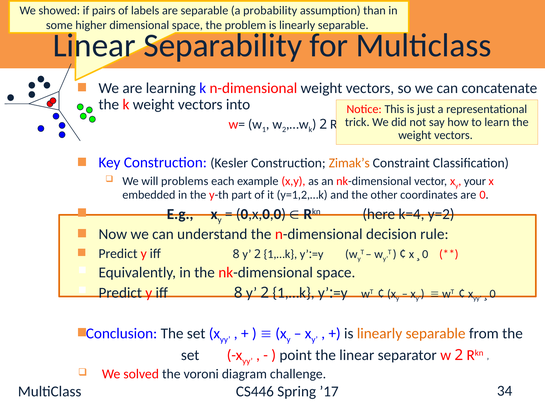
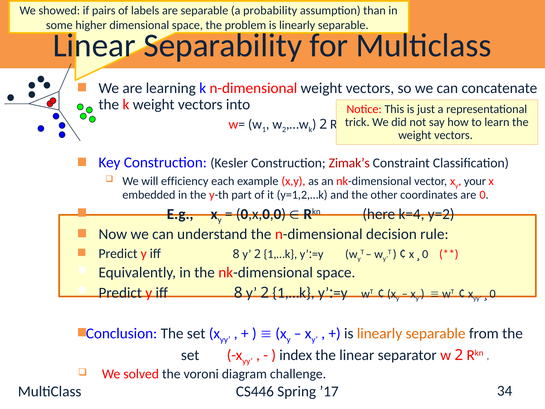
Zimak’s colour: orange -> red
problems: problems -> efficiency
point: point -> index
